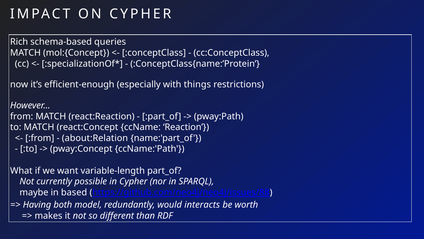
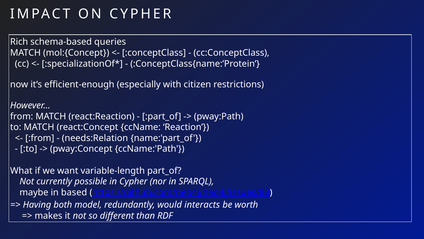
things: things -> citizen
about:Relation: about:Relation -> needs:Relation
